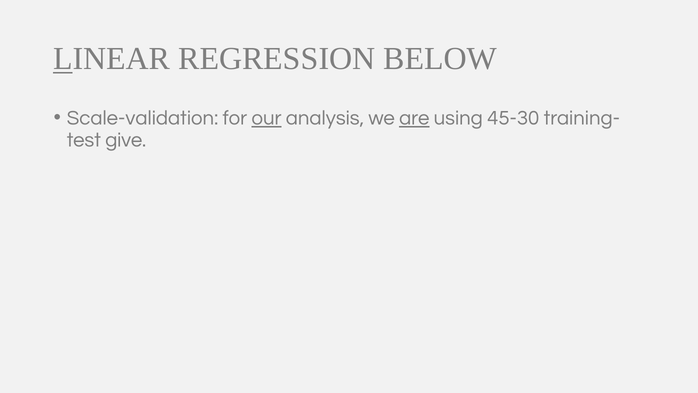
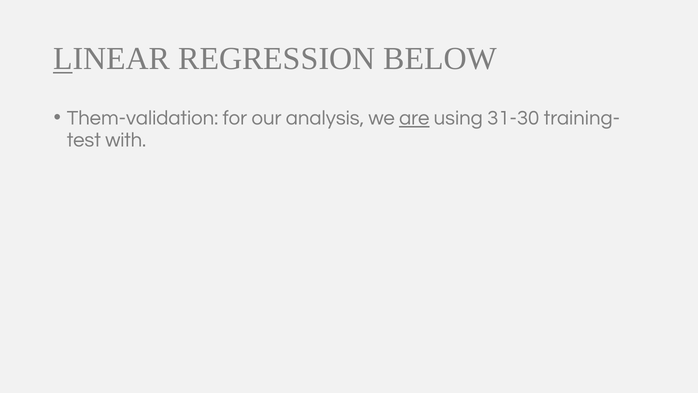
Scale-validation: Scale-validation -> Them-validation
our underline: present -> none
45-30: 45-30 -> 31-30
give: give -> with
